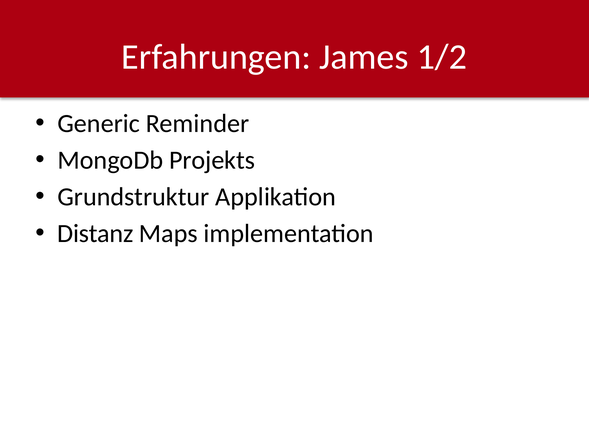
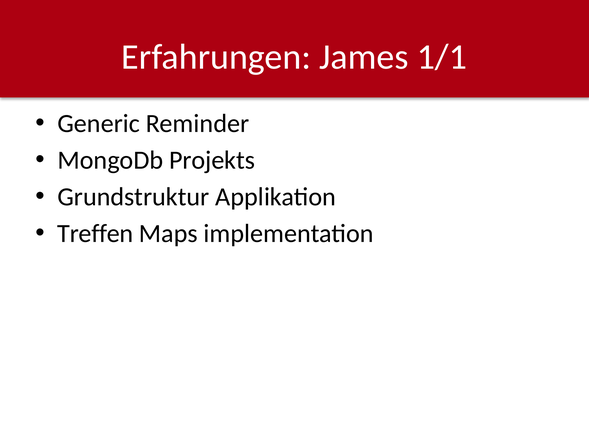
1/2: 1/2 -> 1/1
Distanz: Distanz -> Treffen
